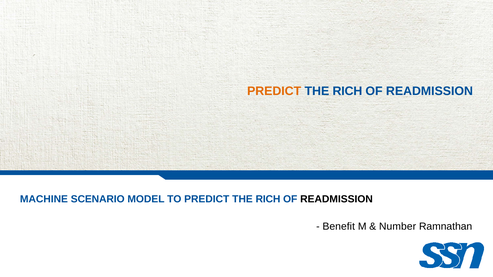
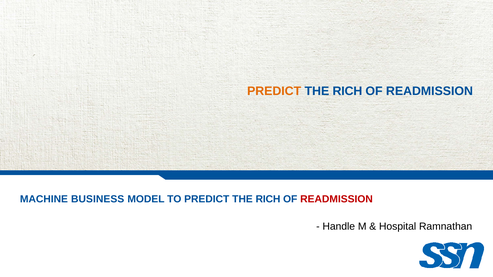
SCENARIO: SCENARIO -> BUSINESS
READMISSION at (337, 199) colour: black -> red
Benefit: Benefit -> Handle
Number: Number -> Hospital
